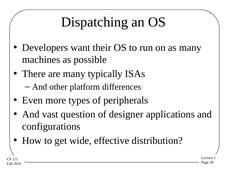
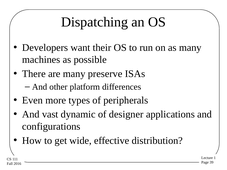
typically: typically -> preserve
question: question -> dynamic
